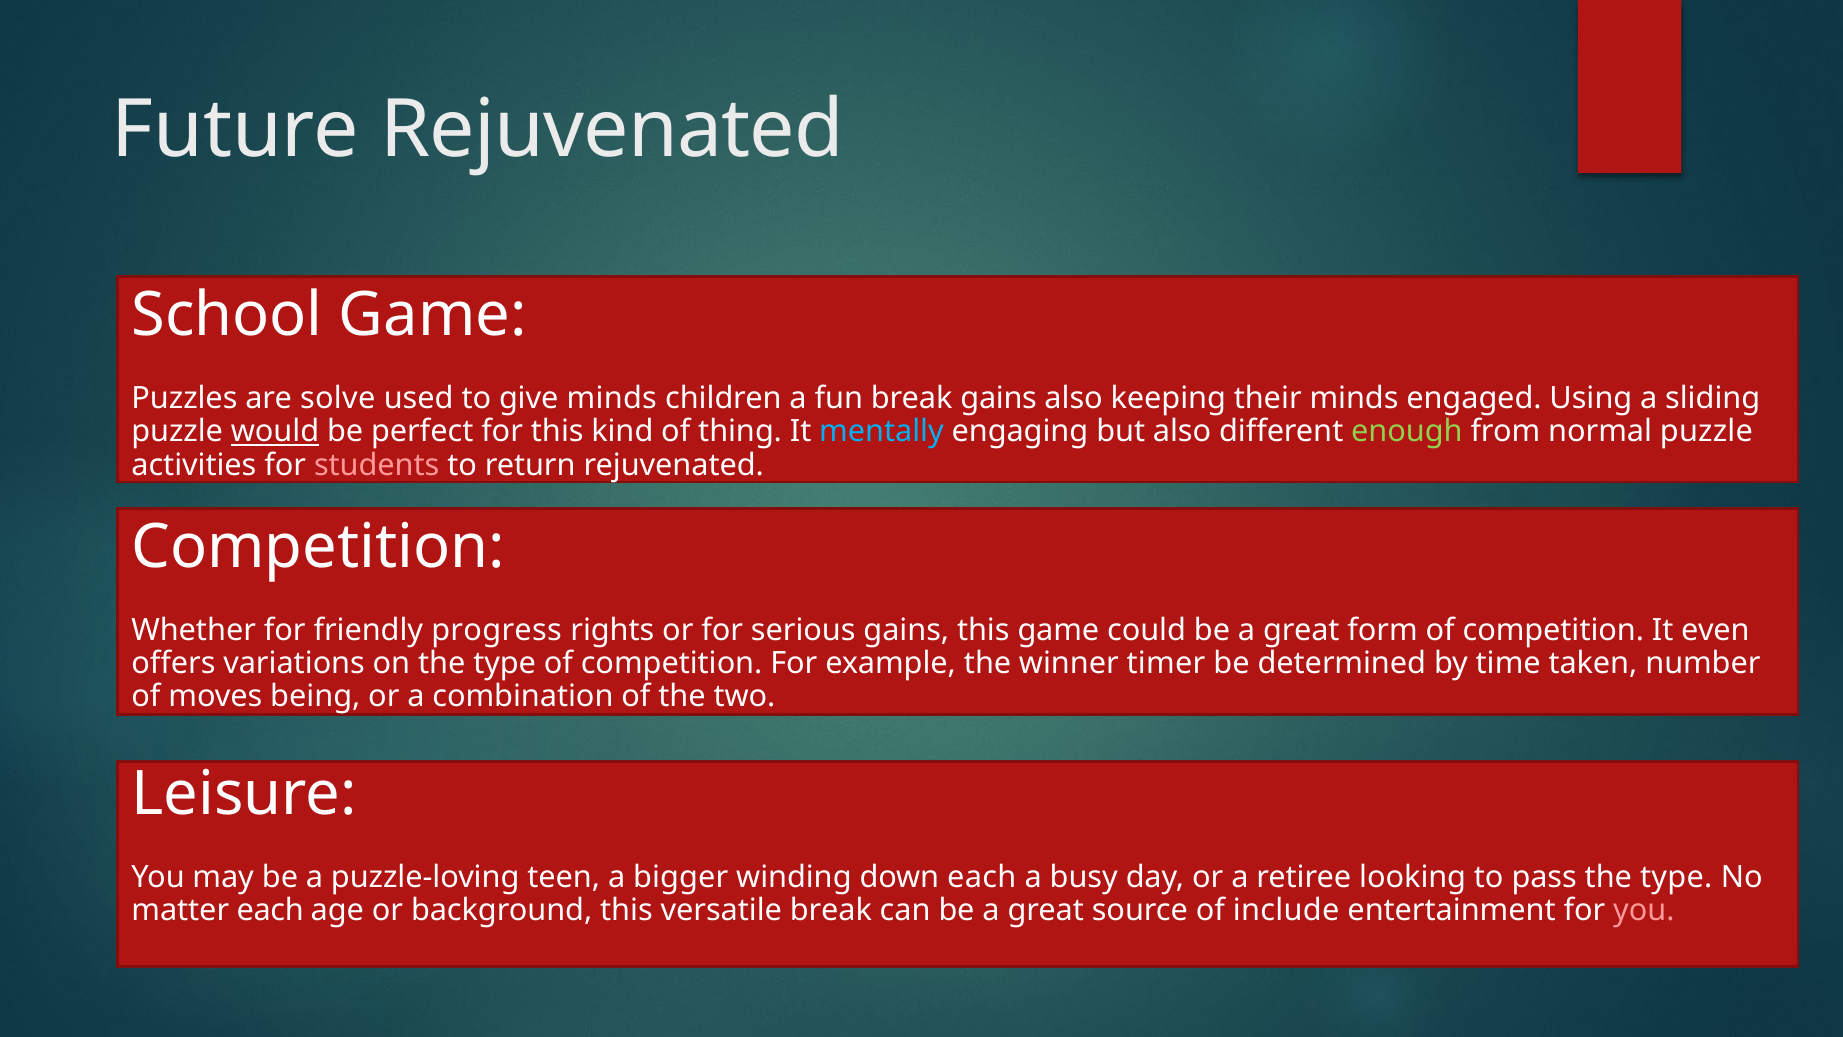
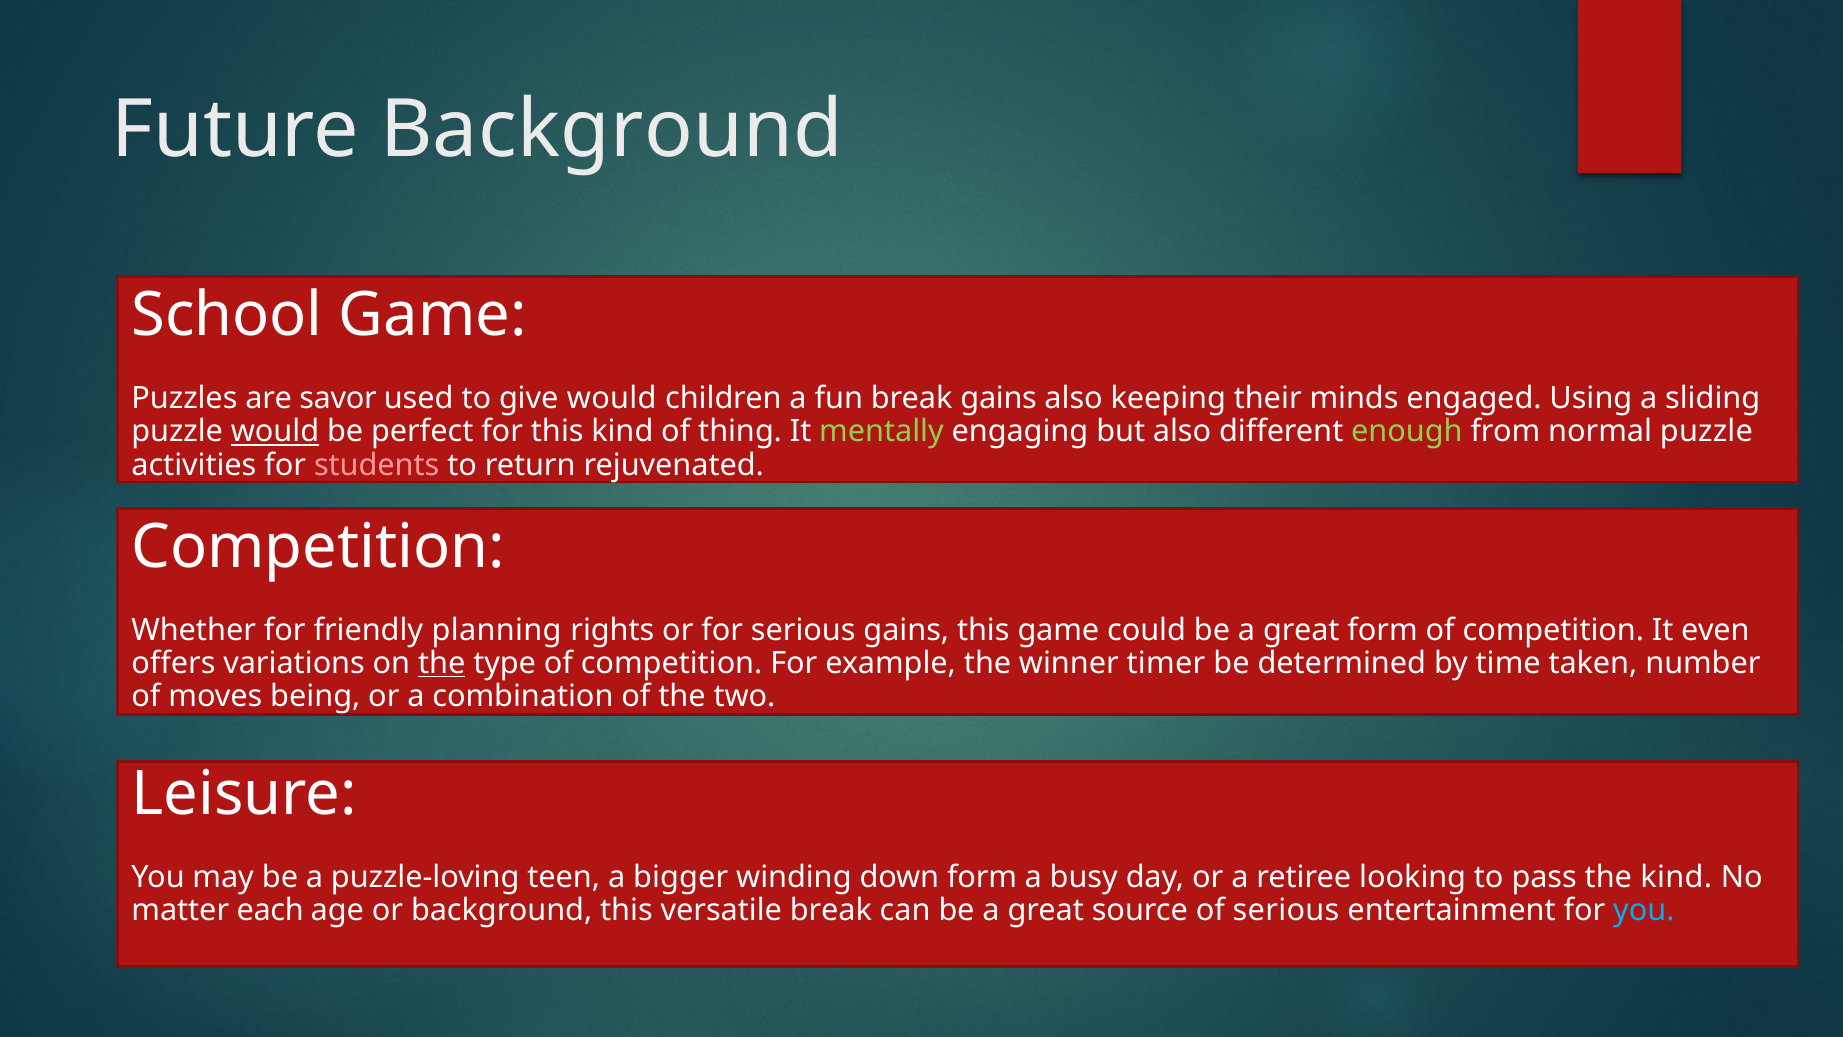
Future Rejuvenated: Rejuvenated -> Background
solve: solve -> savor
give minds: minds -> would
mentally colour: light blue -> light green
progress: progress -> planning
the at (442, 663) underline: none -> present
down each: each -> form
pass the type: type -> kind
of include: include -> serious
you at (1644, 910) colour: pink -> light blue
